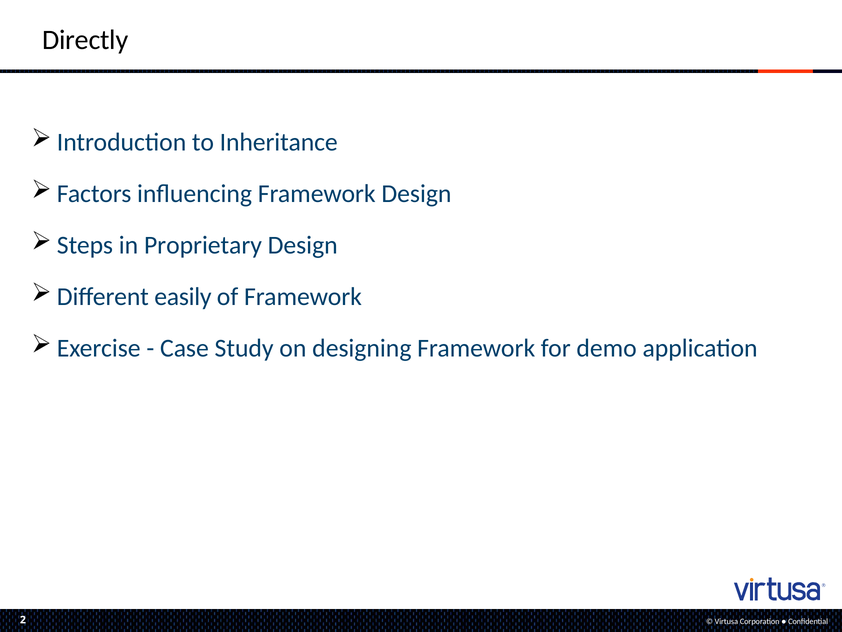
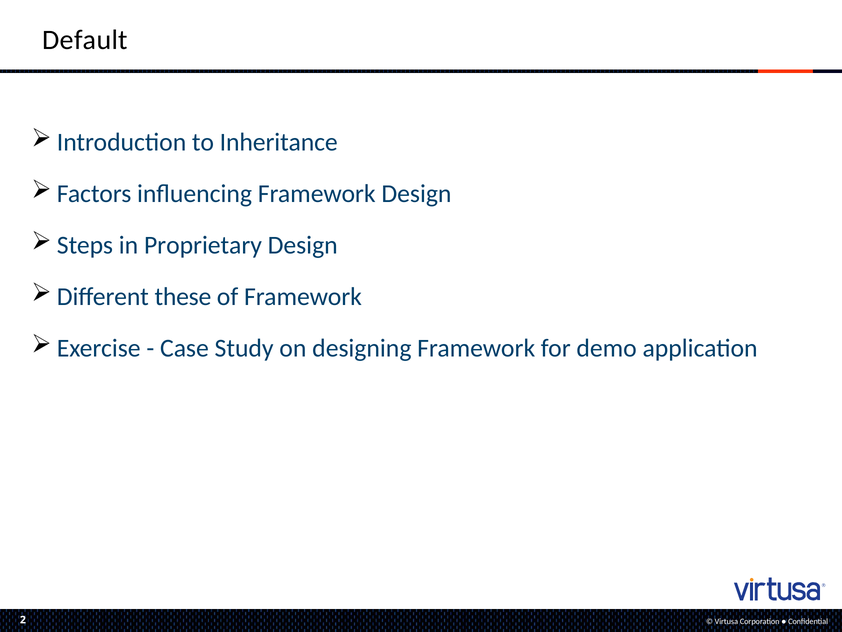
Directly: Directly -> Default
easily: easily -> these
